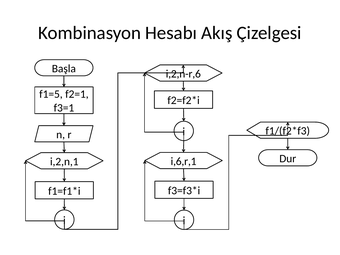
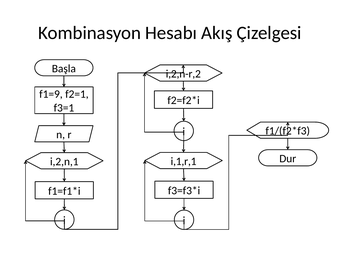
i,2,n-r,6: i,2,n-r,6 -> i,2,n-r,2
f1=5: f1=5 -> f1=9
i,6,r,1: i,6,r,1 -> i,1,r,1
